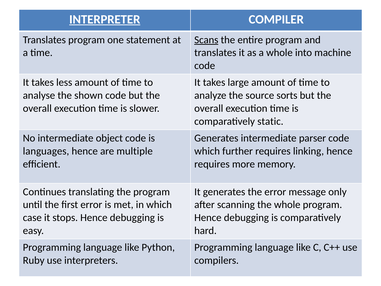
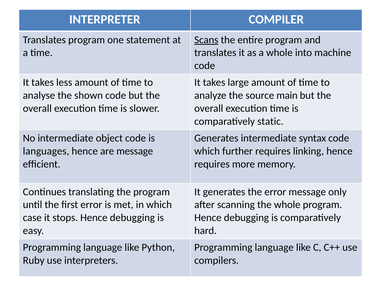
INTERPRETER underline: present -> none
sorts: sorts -> main
parser: parser -> syntax
are multiple: multiple -> message
